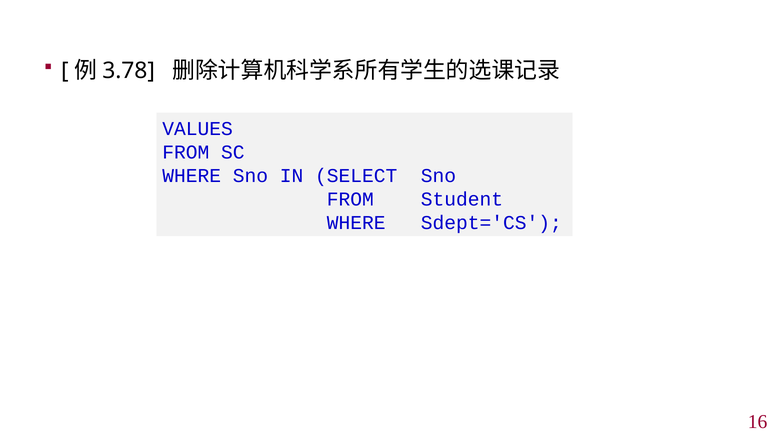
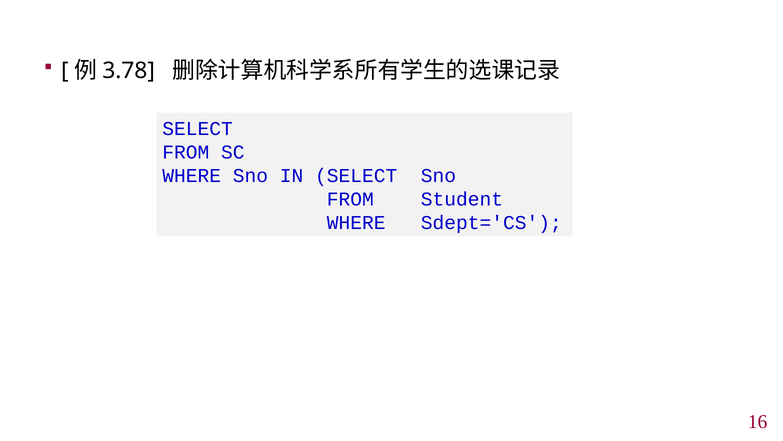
VALUES at (198, 129): VALUES -> SELECT
